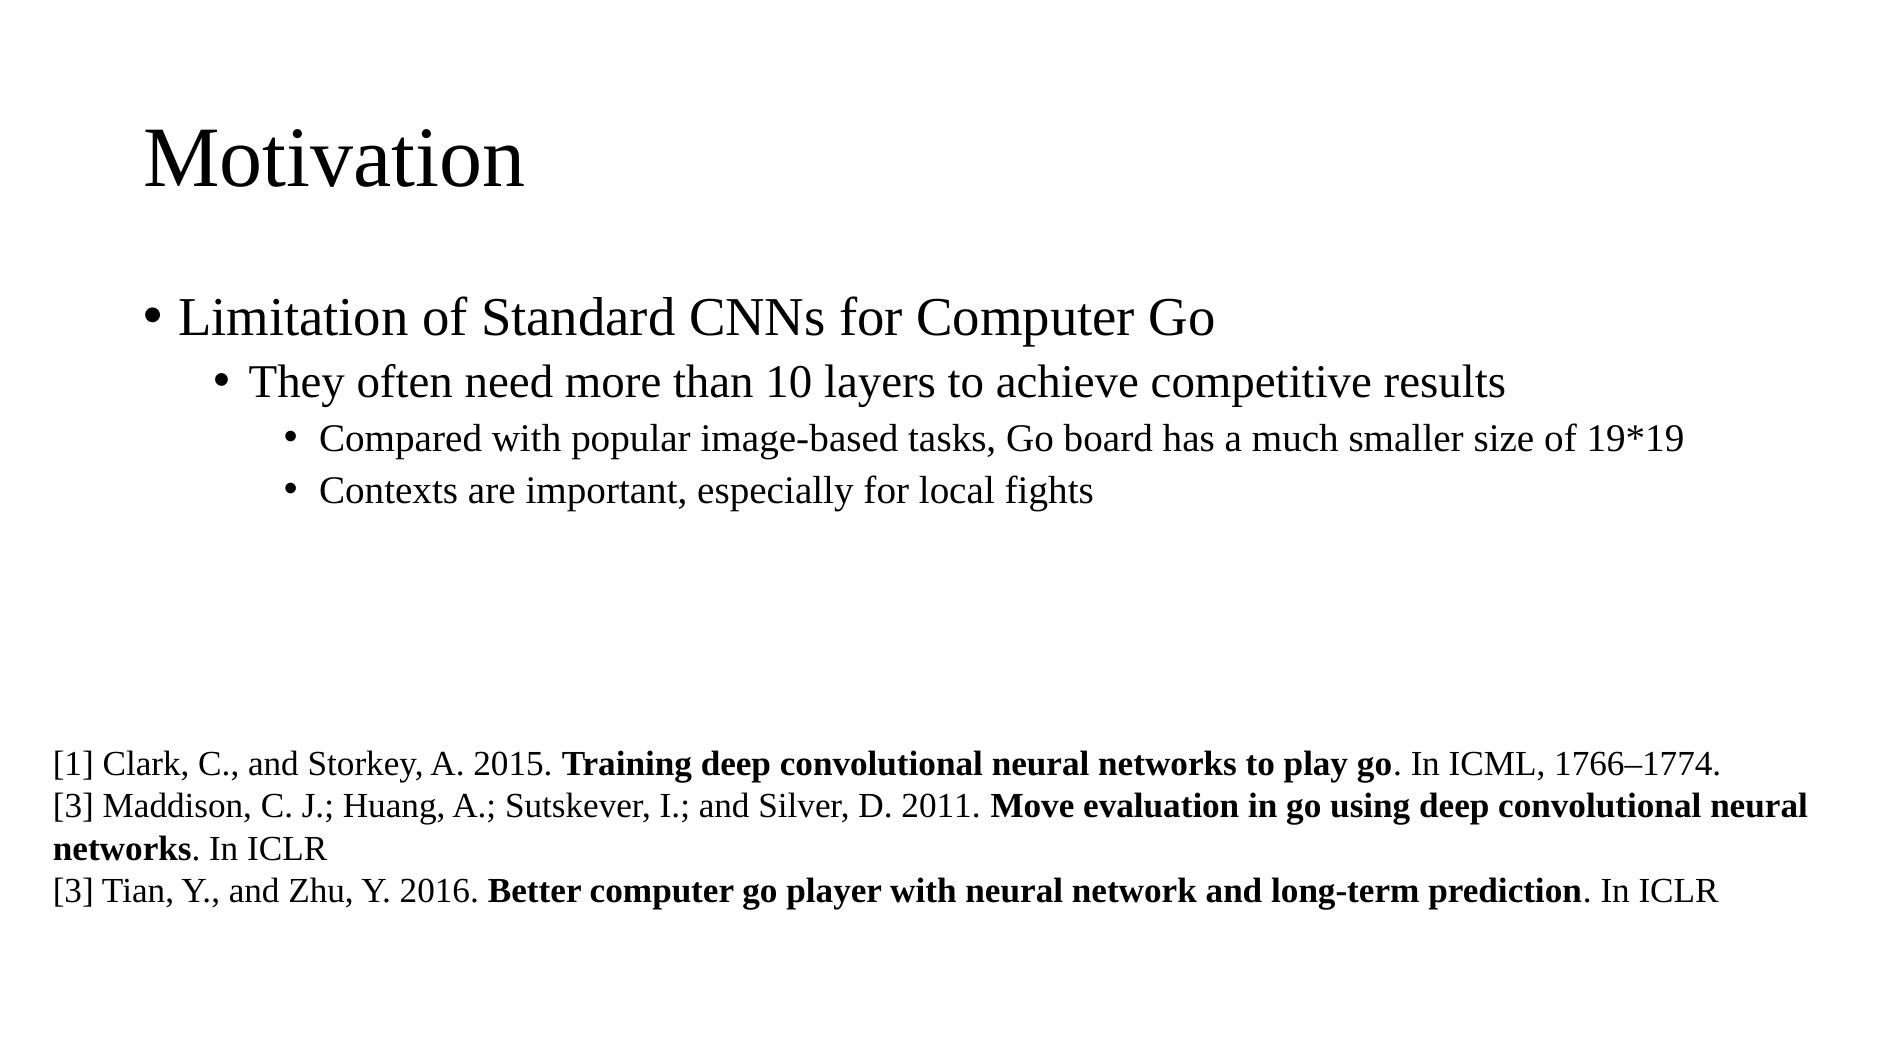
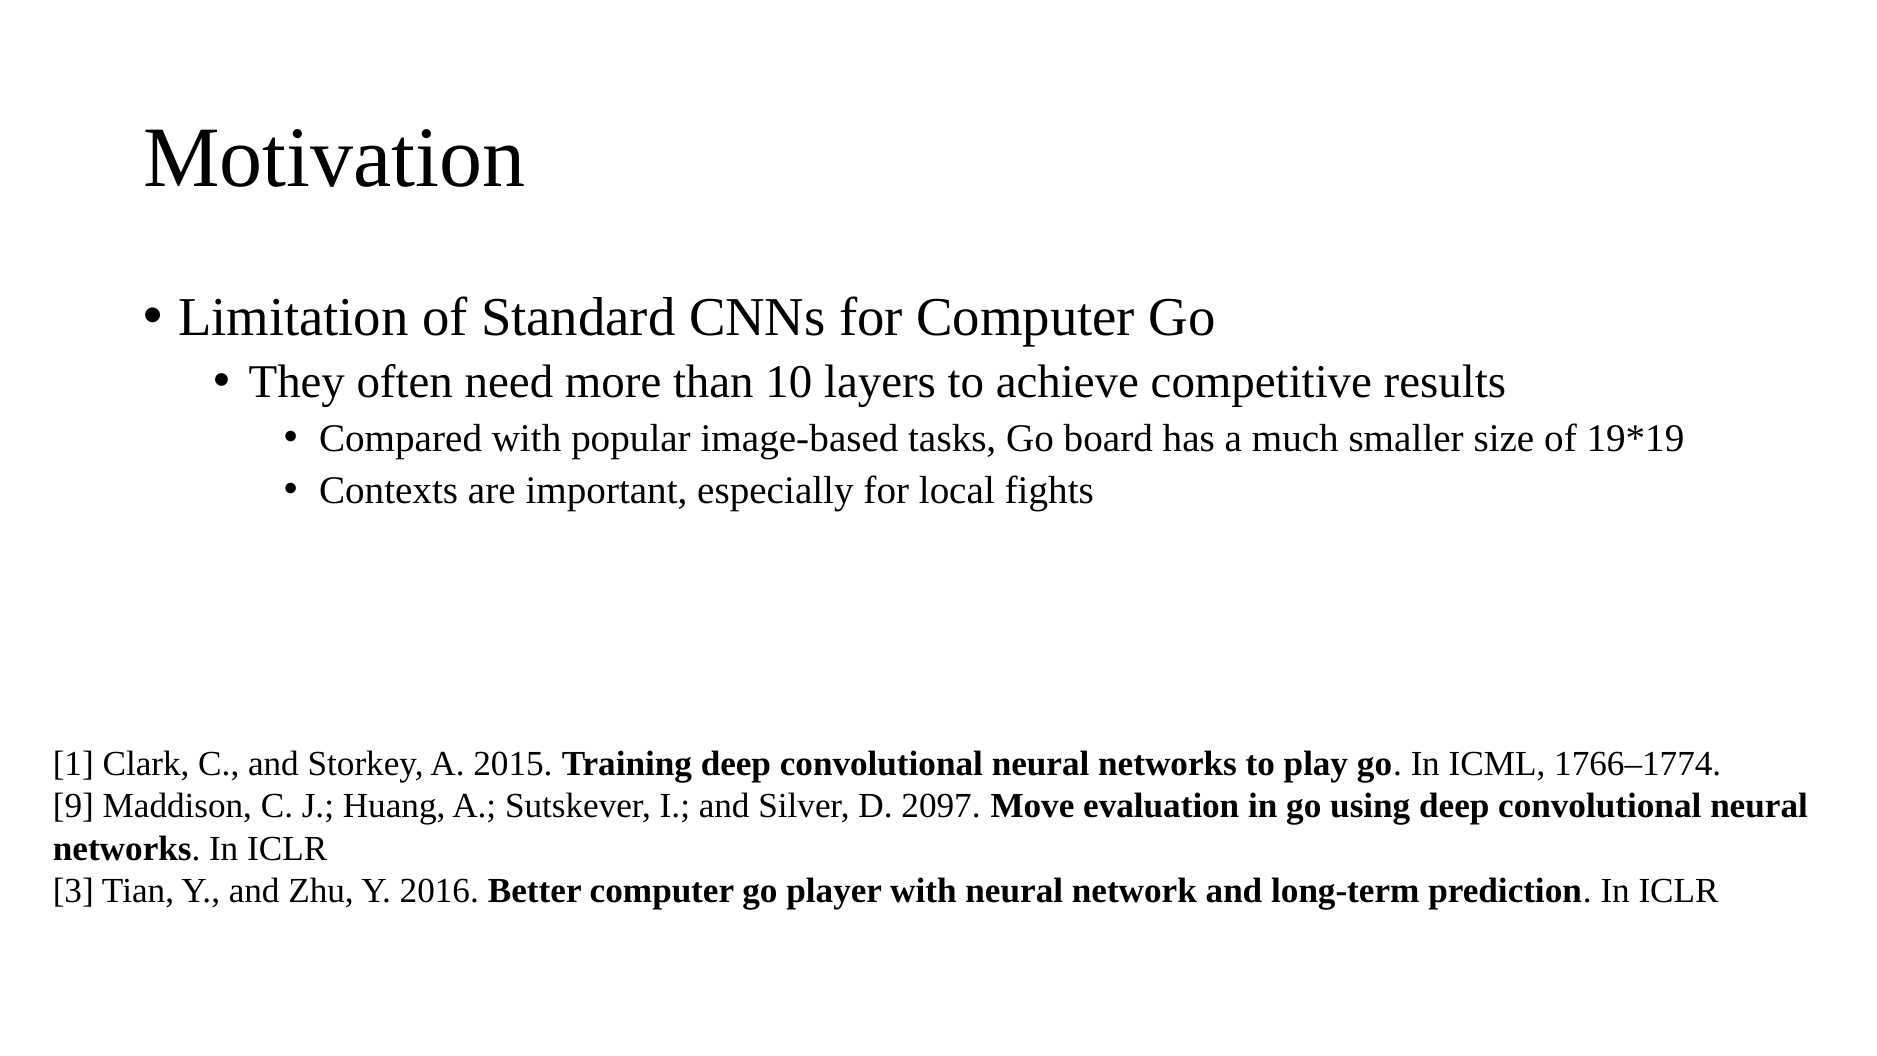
3 at (73, 806): 3 -> 9
2011: 2011 -> 2097
